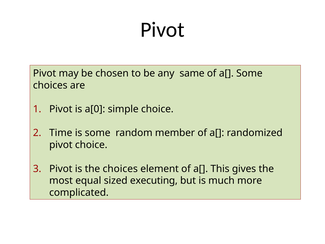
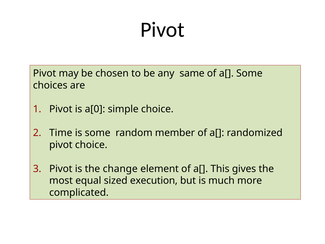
the choices: choices -> change
executing: executing -> execution
